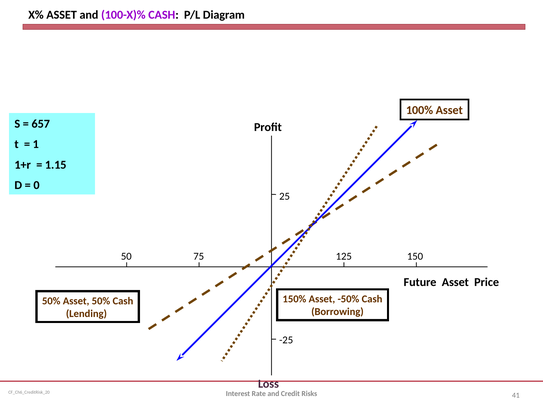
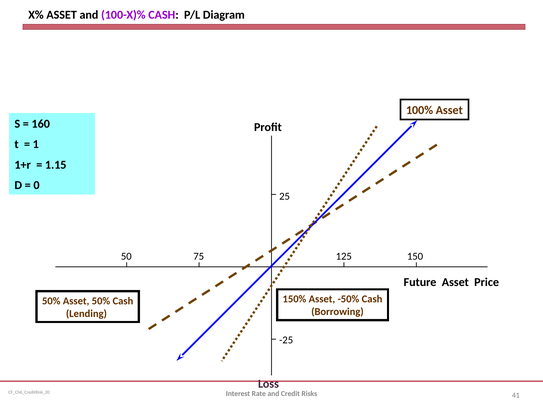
657: 657 -> 160
